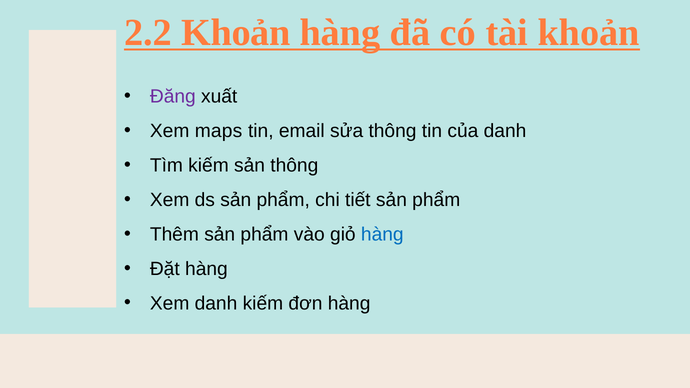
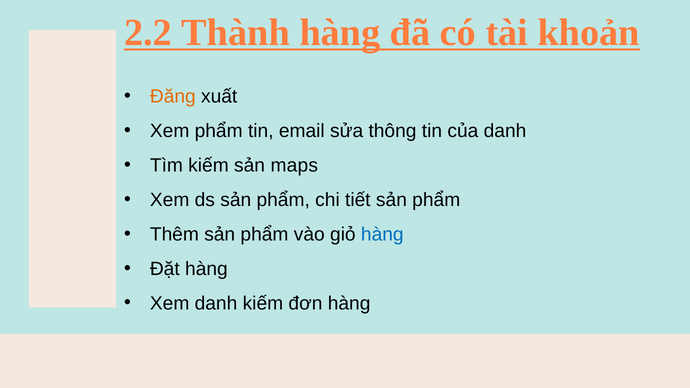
2.2 Khoản: Khoản -> Thành
Đăng colour: purple -> orange
Xem maps: maps -> phẩm
sản thông: thông -> maps
